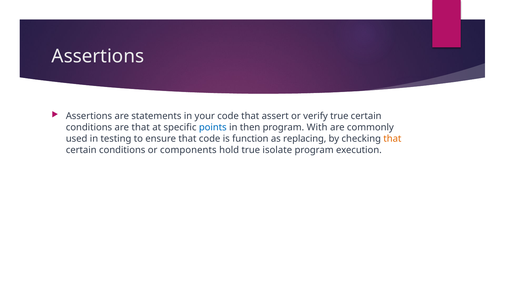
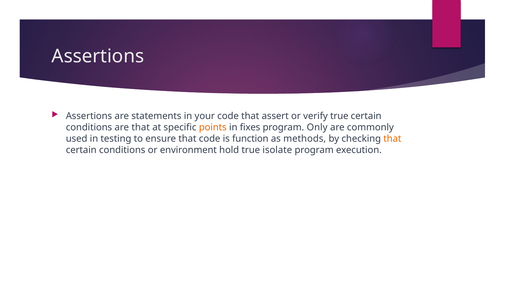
points colour: blue -> orange
then: then -> fixes
With: With -> Only
replacing: replacing -> methods
components: components -> environment
